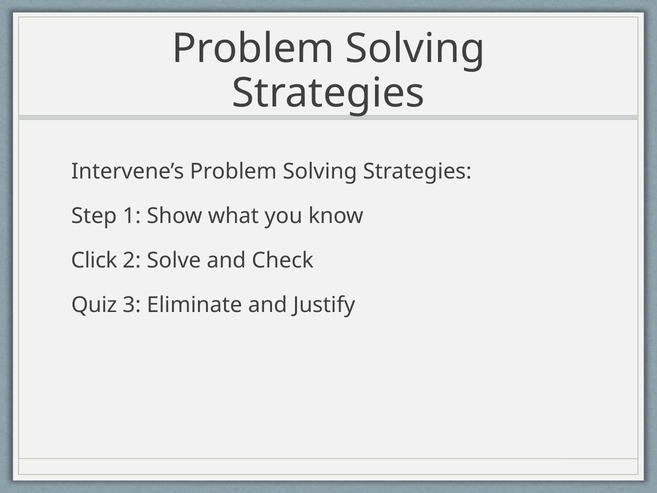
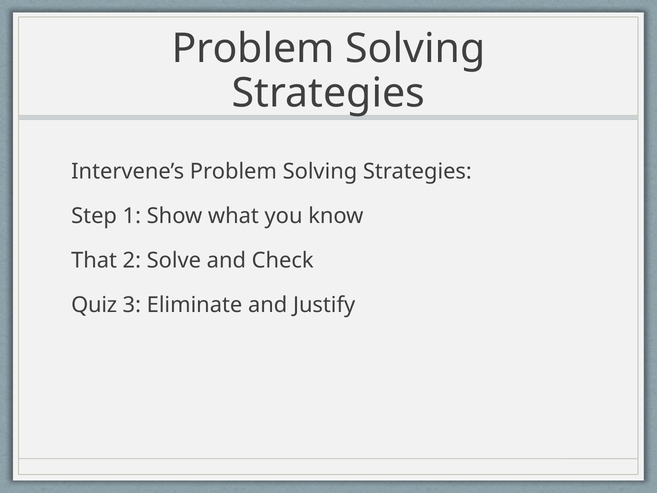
Click: Click -> That
